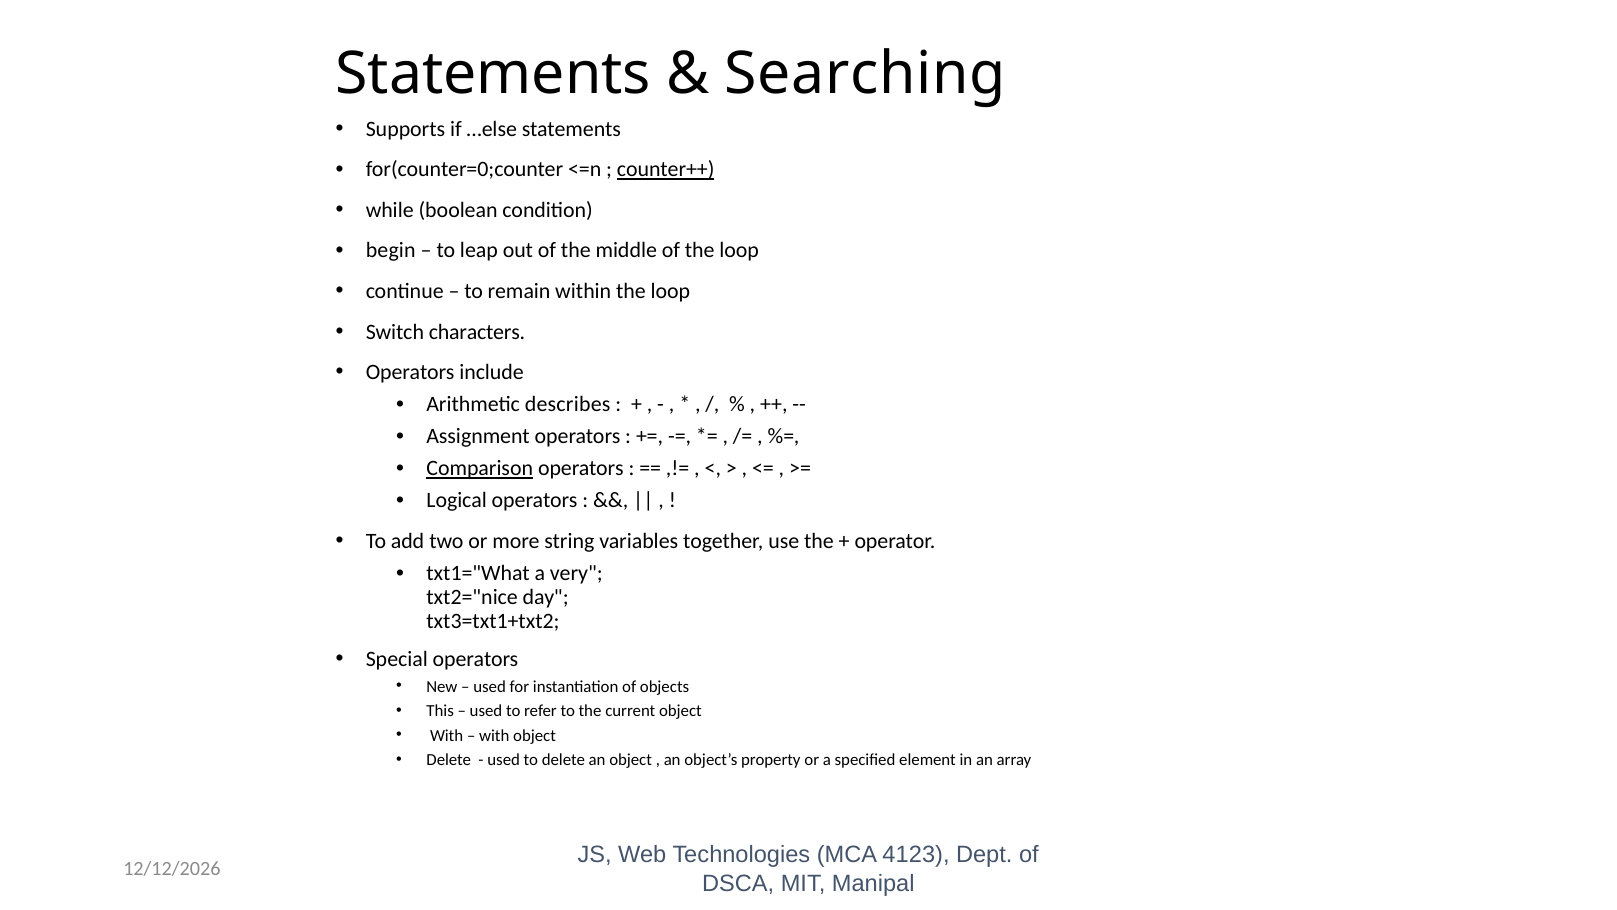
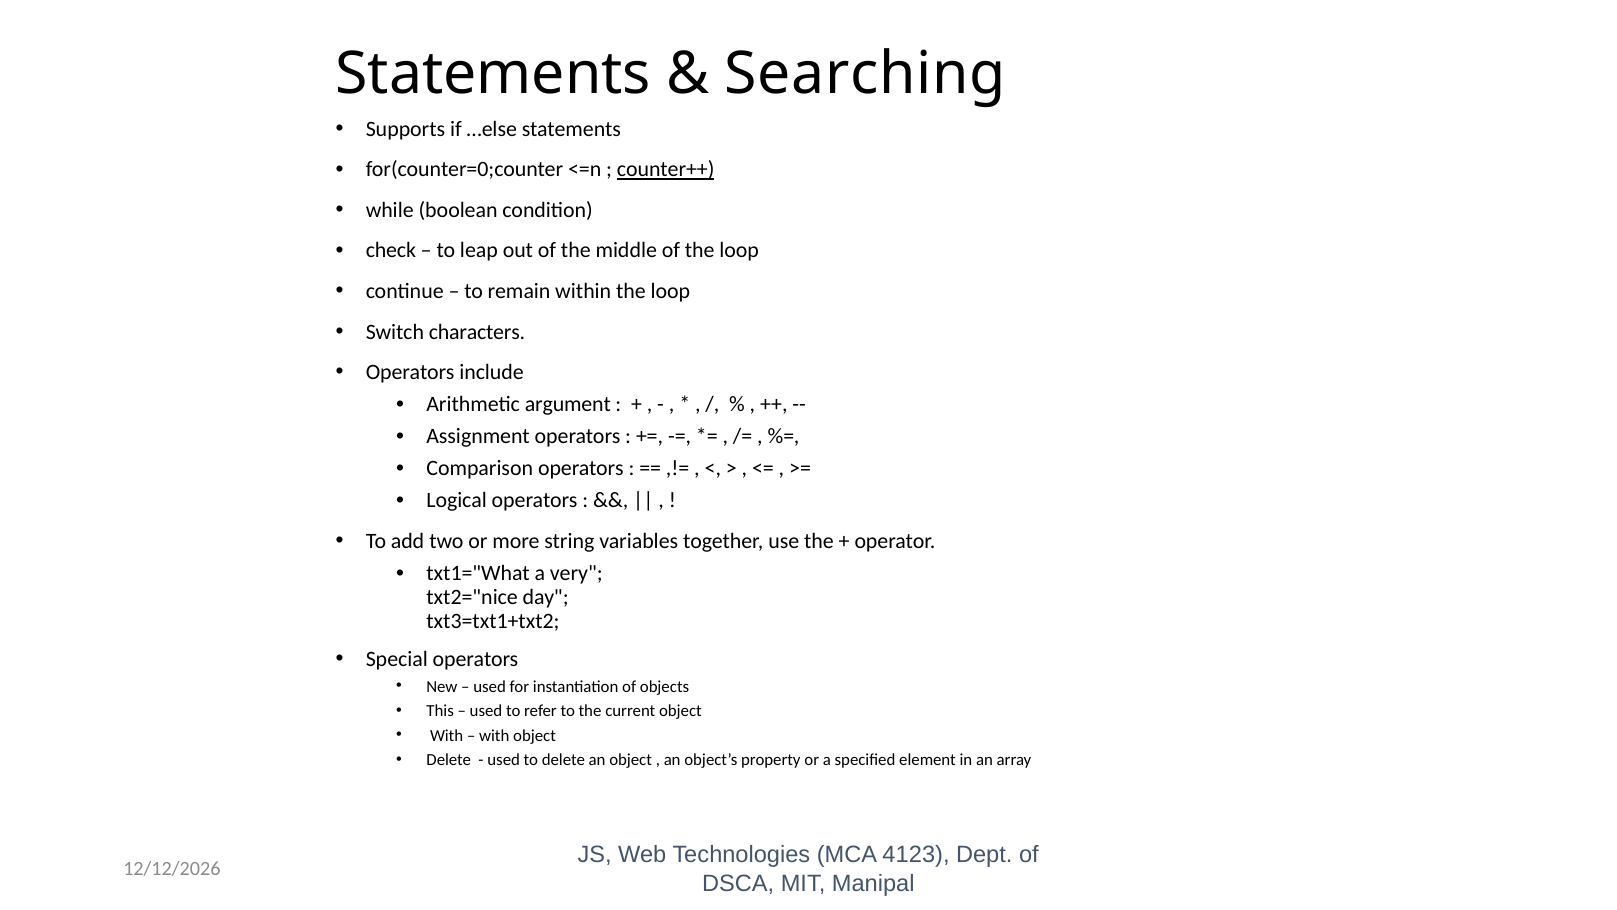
begin: begin -> check
describes: describes -> argument
Comparison underline: present -> none
